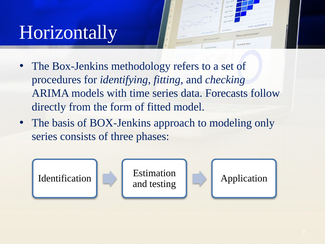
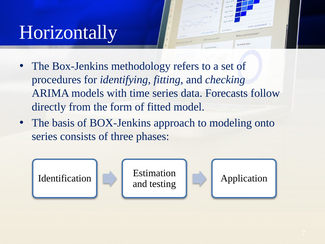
only: only -> onto
